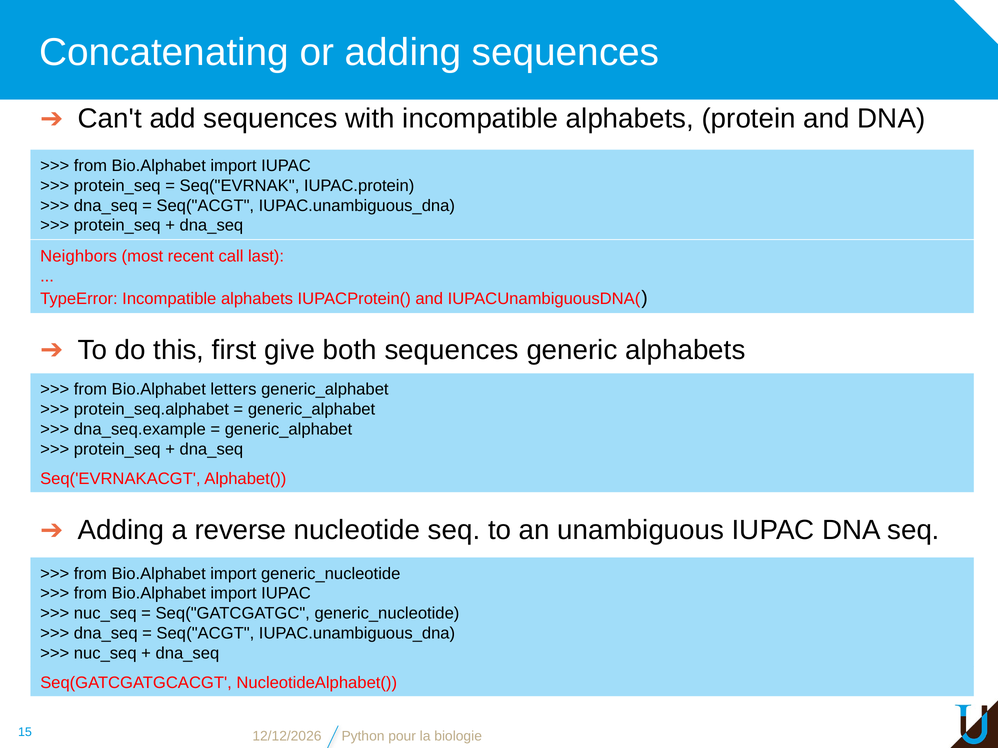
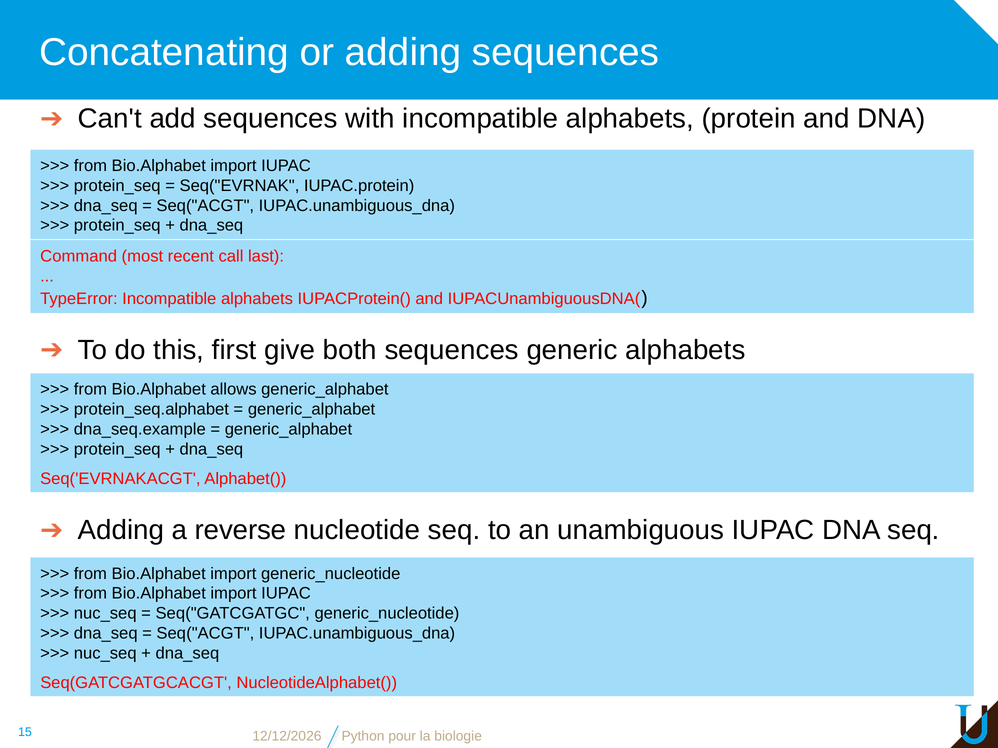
Neighbors: Neighbors -> Command
letters: letters -> allows
